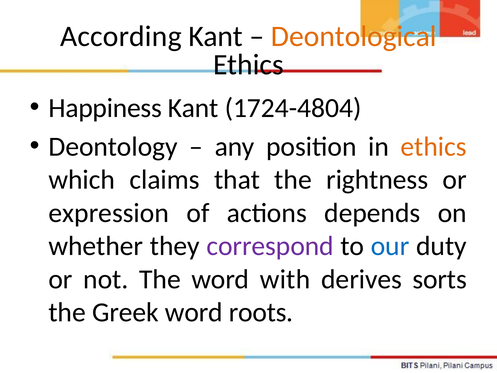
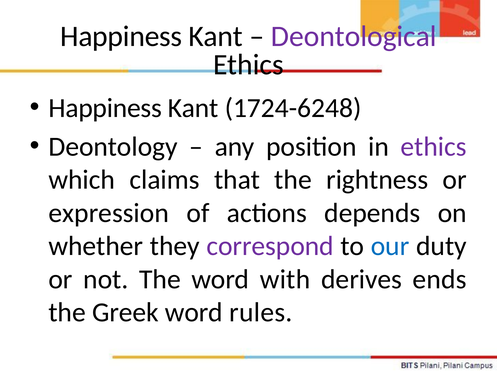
According at (121, 36): According -> Happiness
Deontological colour: orange -> purple
1724-4804: 1724-4804 -> 1724-6248
ethics at (434, 147) colour: orange -> purple
sorts: sorts -> ends
roots: roots -> rules
